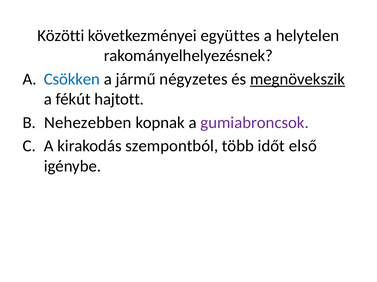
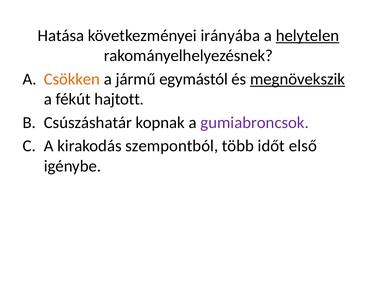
Közötti: Közötti -> Hatása
együttes: együttes -> irányába
helytelen underline: none -> present
Csökken colour: blue -> orange
négyzetes: négyzetes -> egymástól
Nehezebben: Nehezebben -> Csúszáshatár
